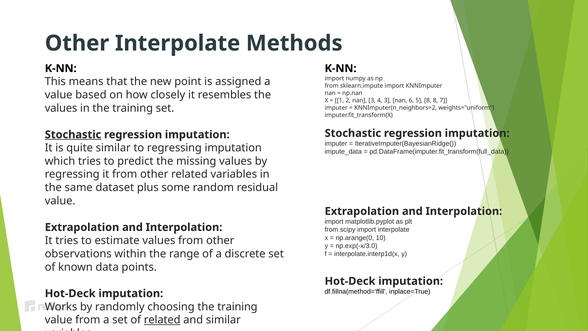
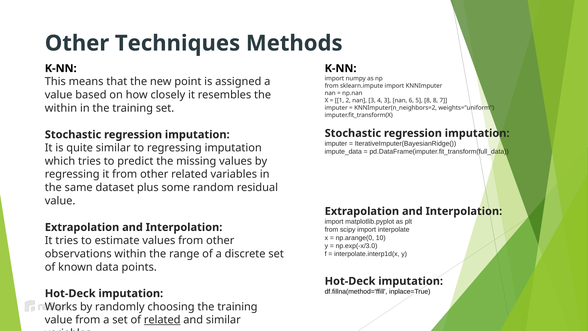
Other Interpolate: Interpolate -> Techniques
values at (61, 108): values -> within
Stochastic at (73, 135) underline: present -> none
